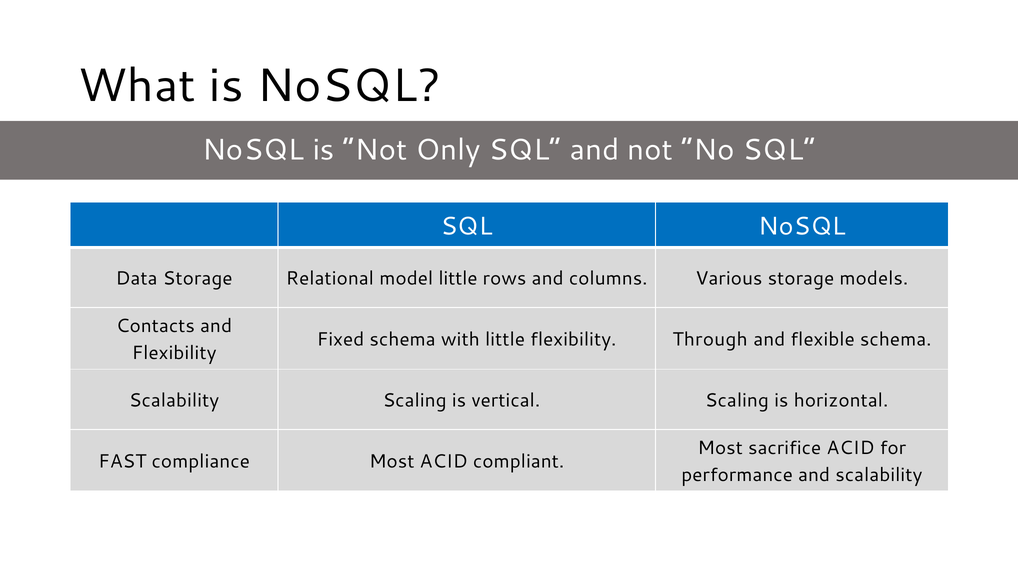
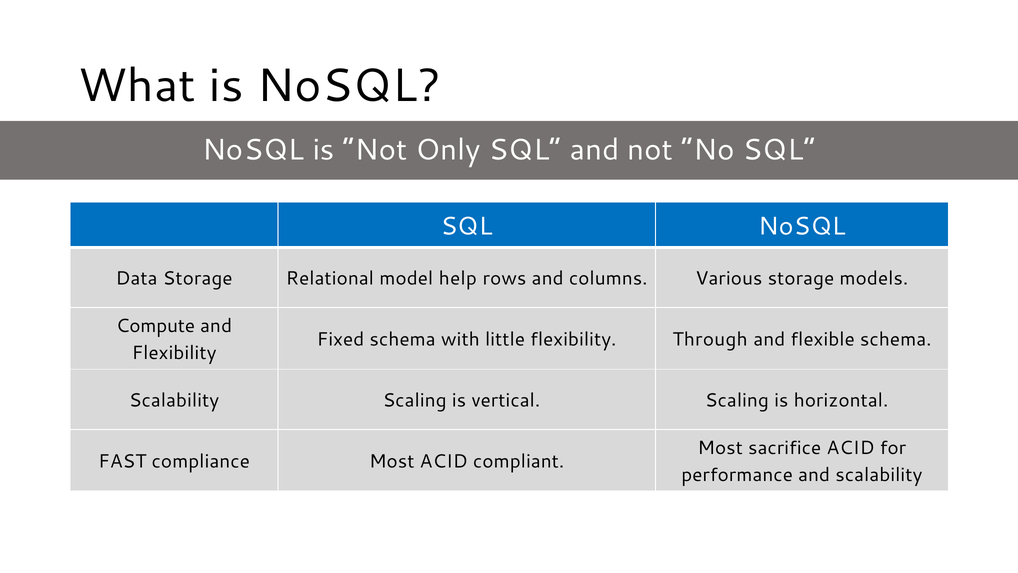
model little: little -> help
Contacts: Contacts -> Compute
